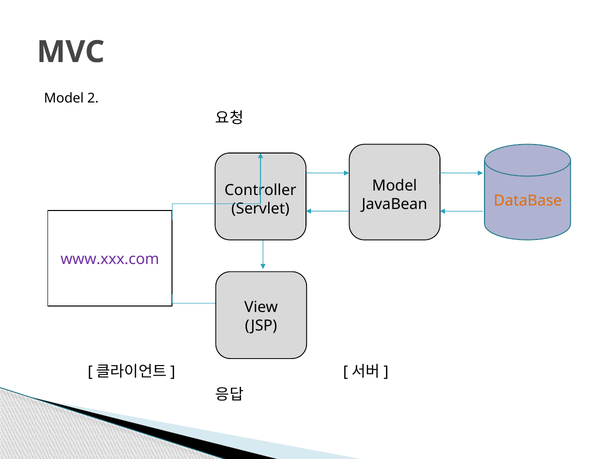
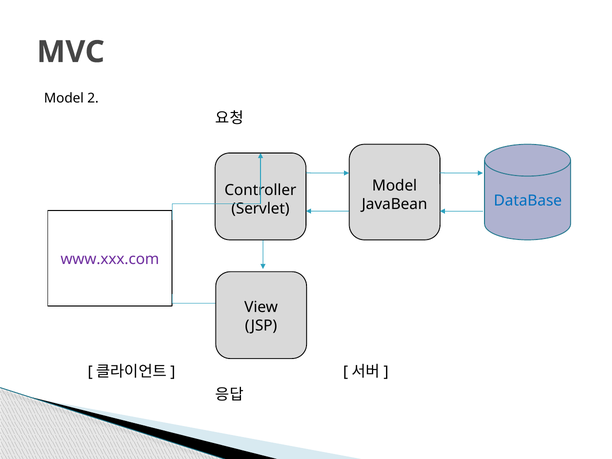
DataBase colour: orange -> blue
